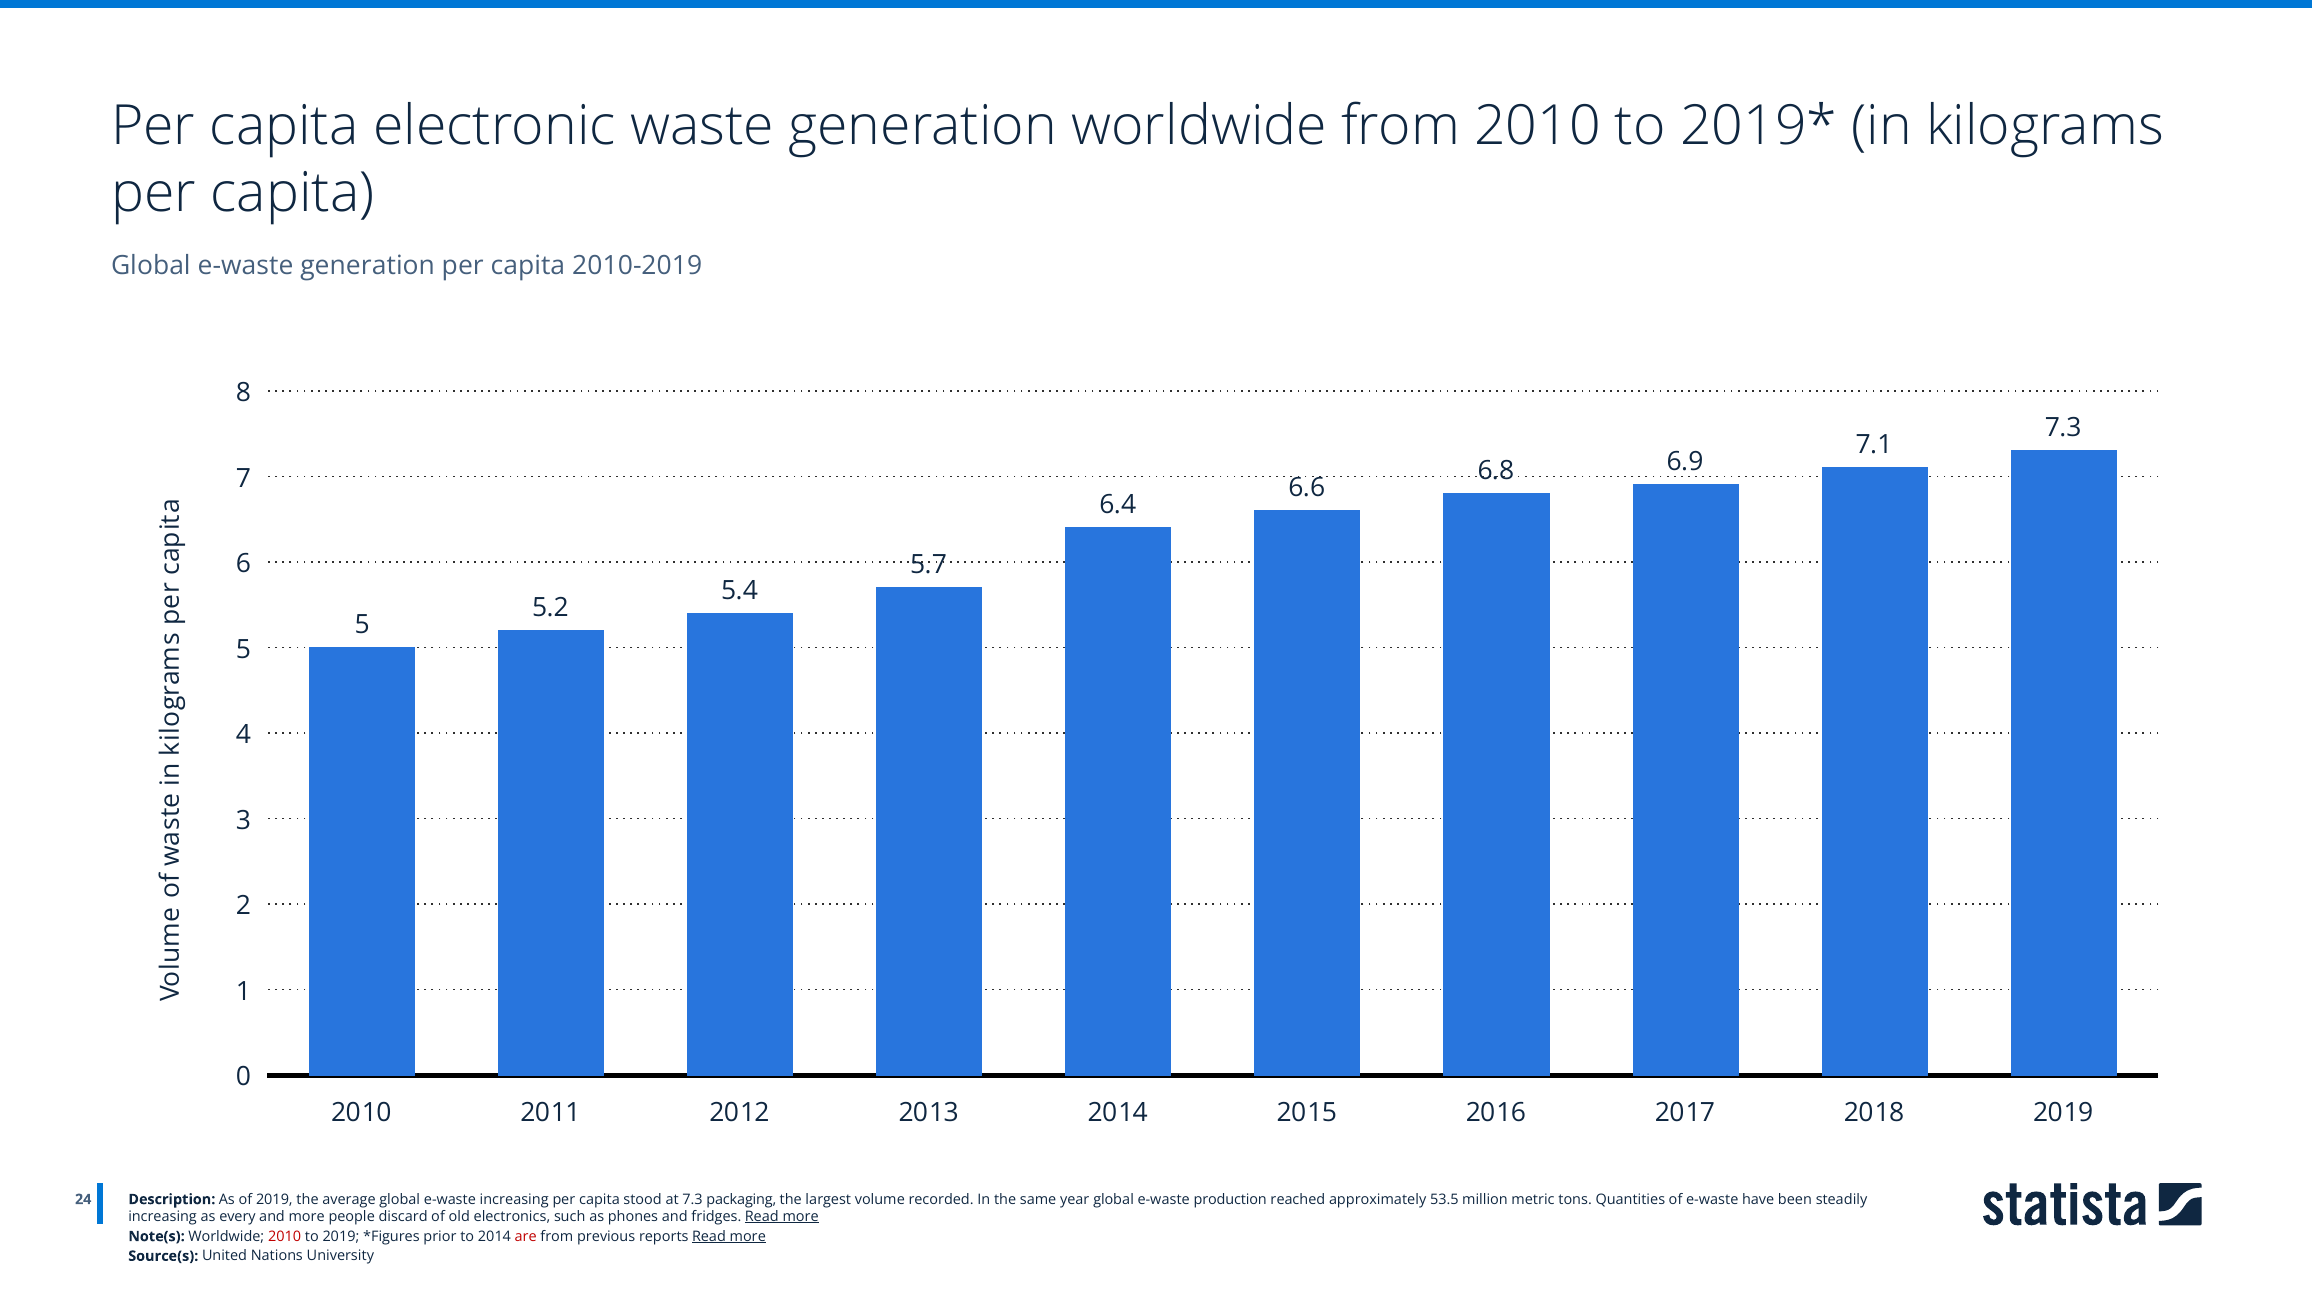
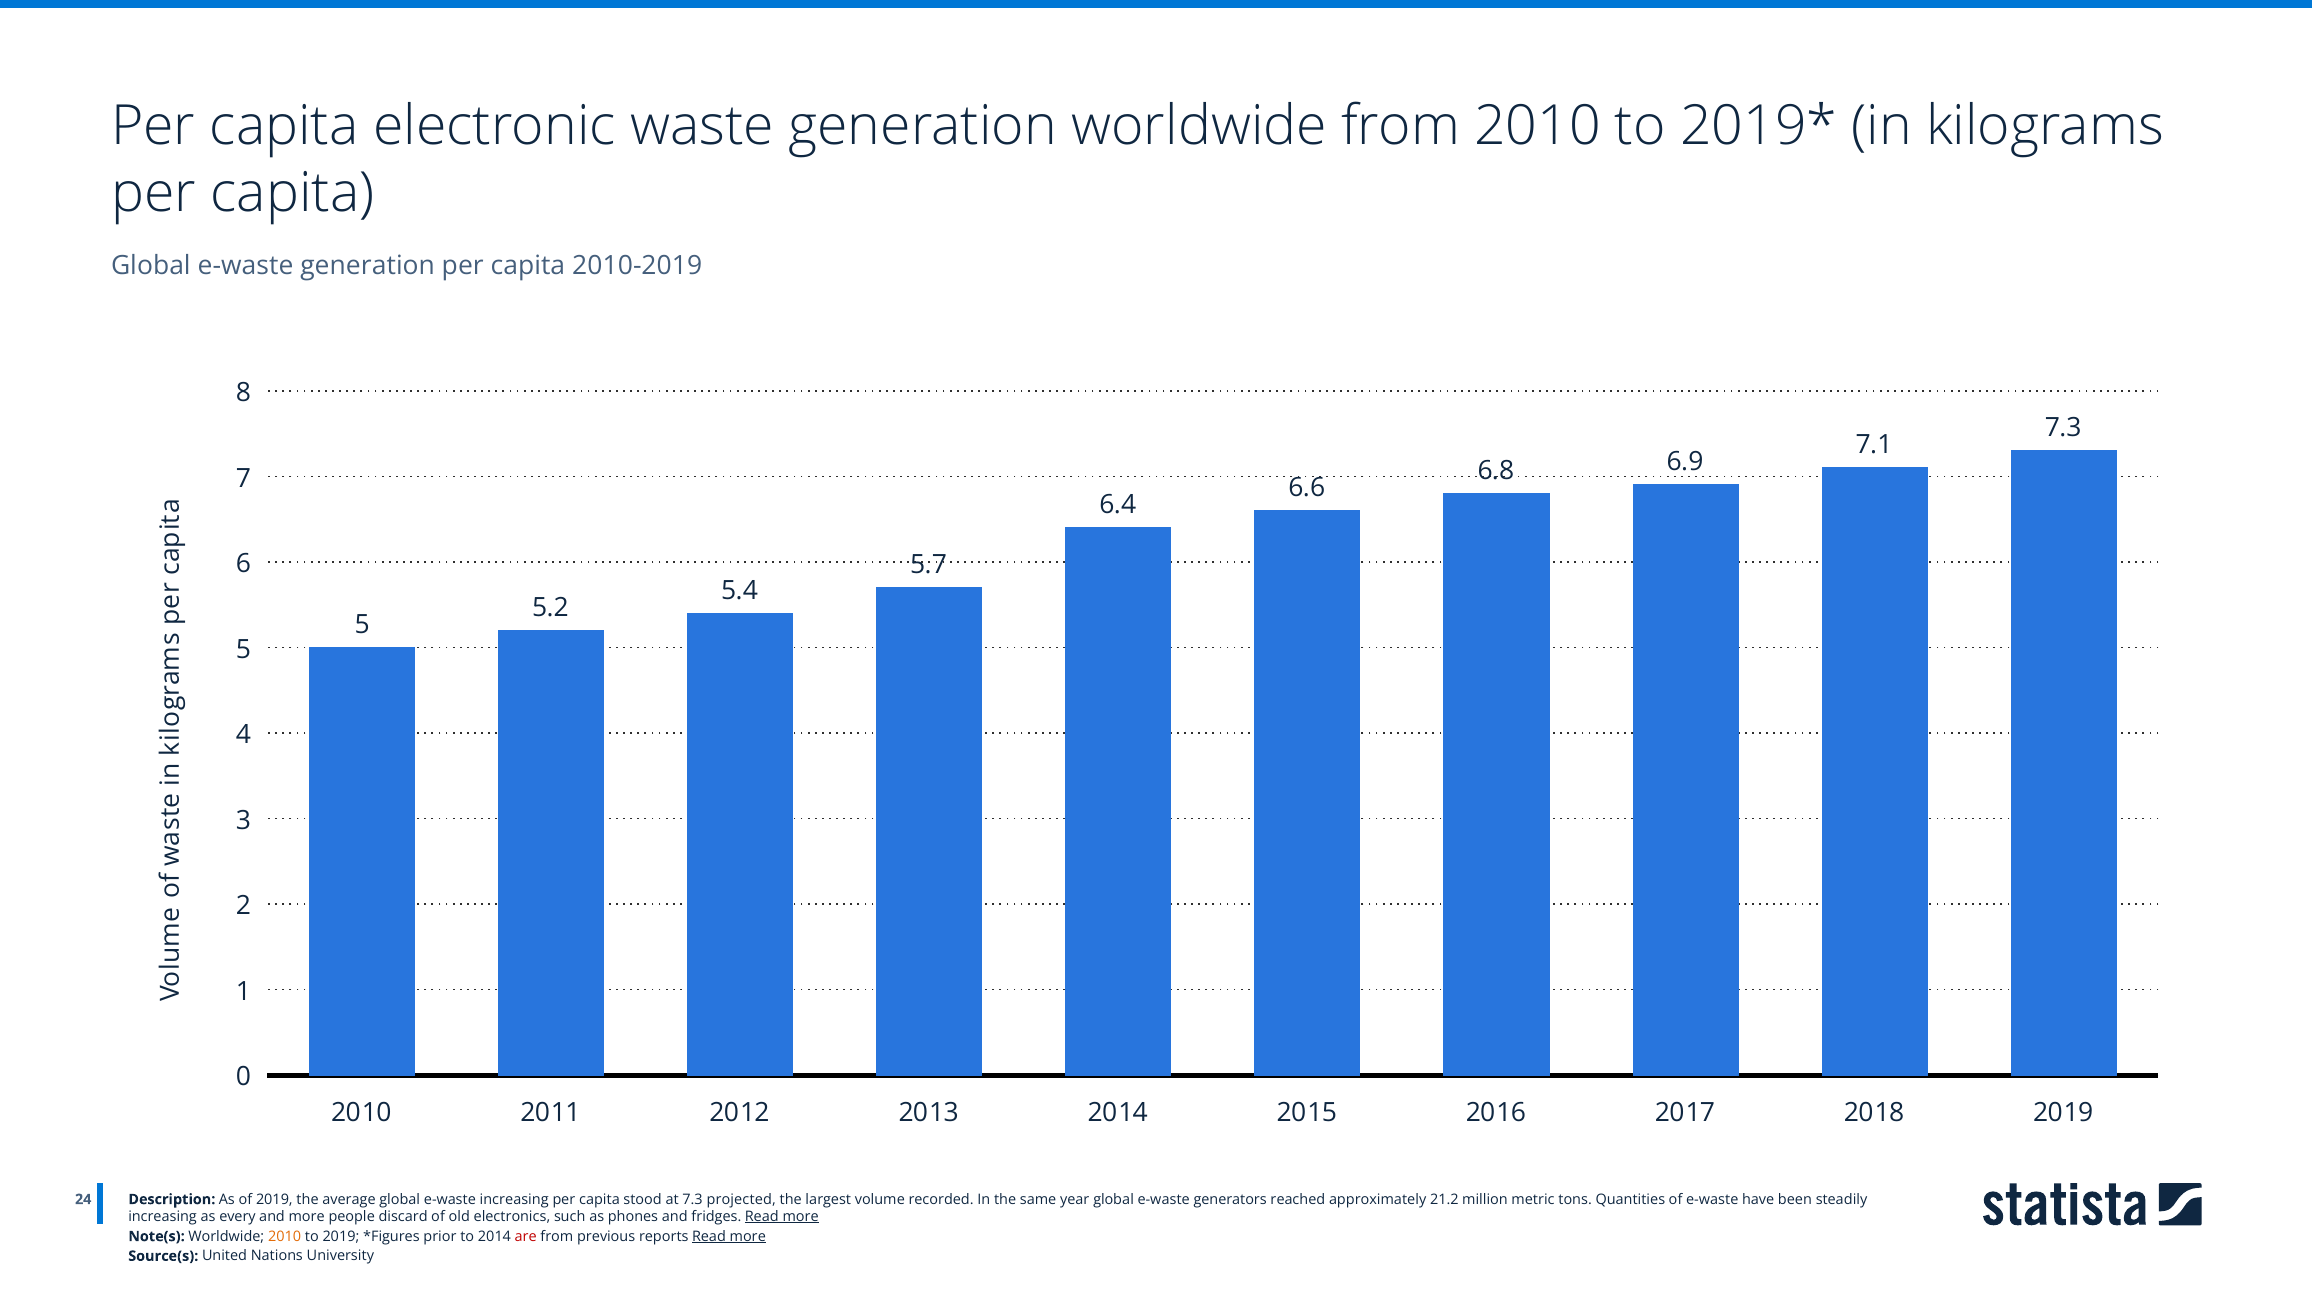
packaging: packaging -> projected
production: production -> generators
53.5: 53.5 -> 21.2
2010 at (285, 1236) colour: red -> orange
